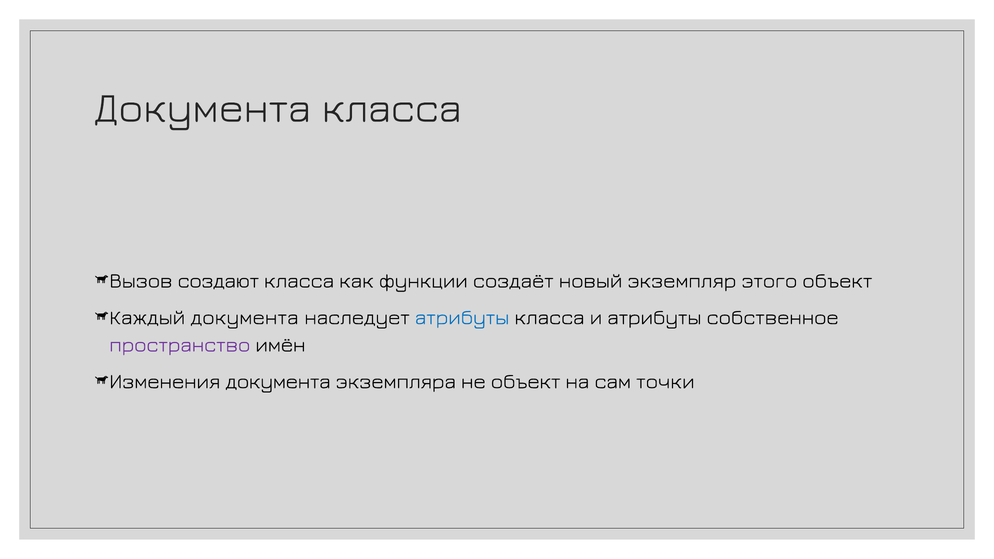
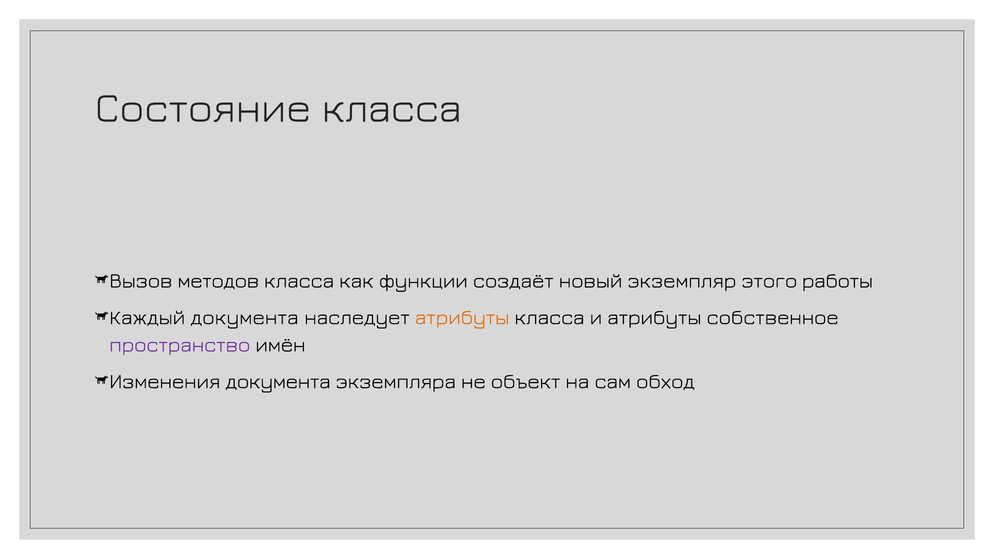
Документа at (203, 108): Документа -> Состояние
создают: создают -> методов
этого объект: объект -> работы
атрибуты at (462, 317) colour: blue -> orange
точки: точки -> обход
